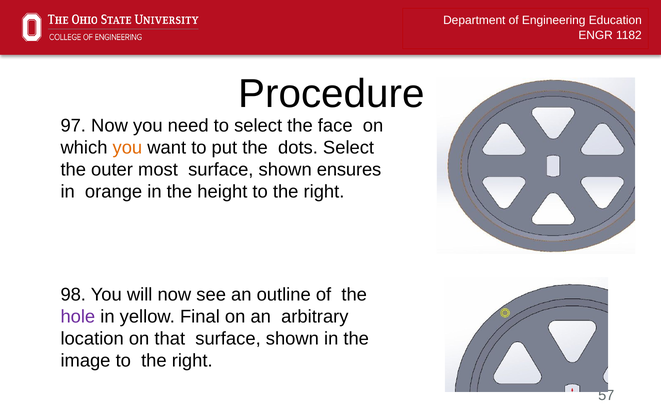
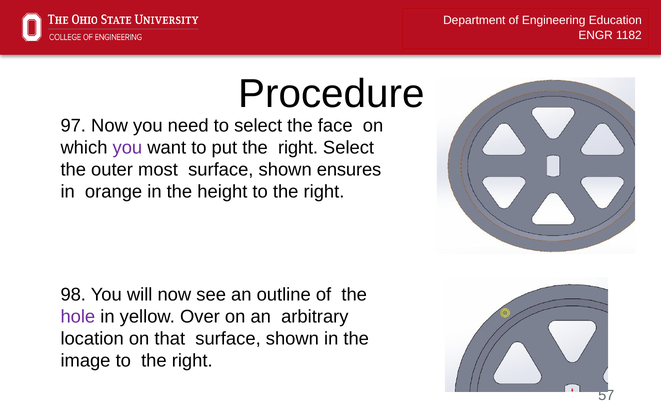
you at (127, 148) colour: orange -> purple
put the dots: dots -> right
Final: Final -> Over
